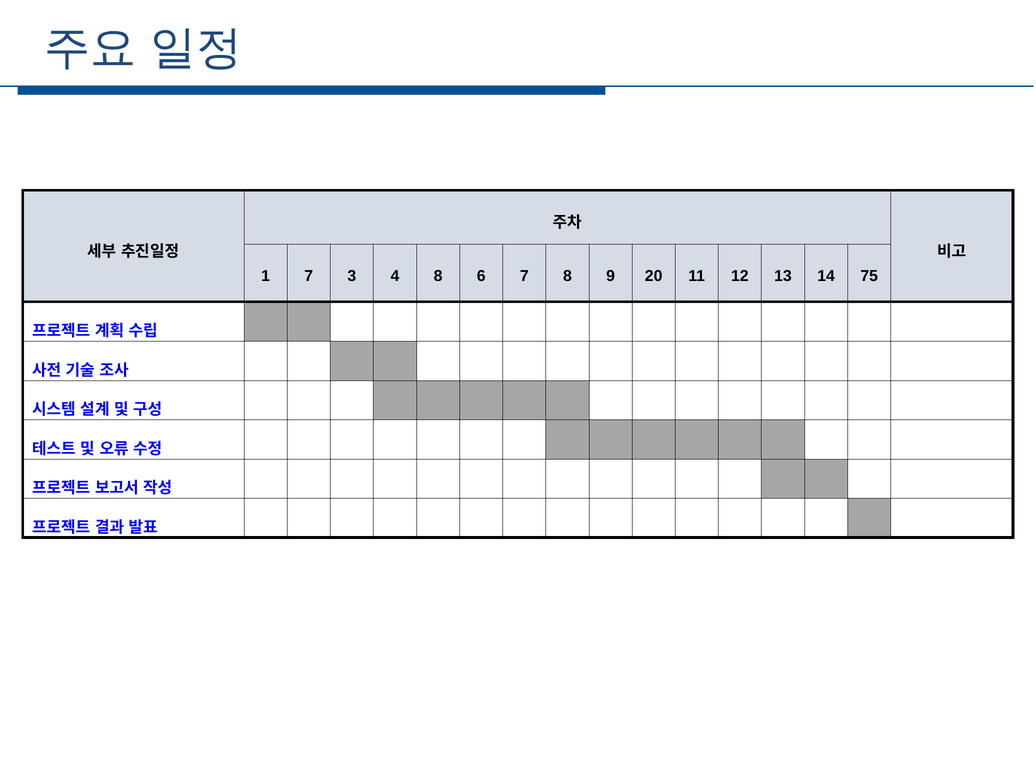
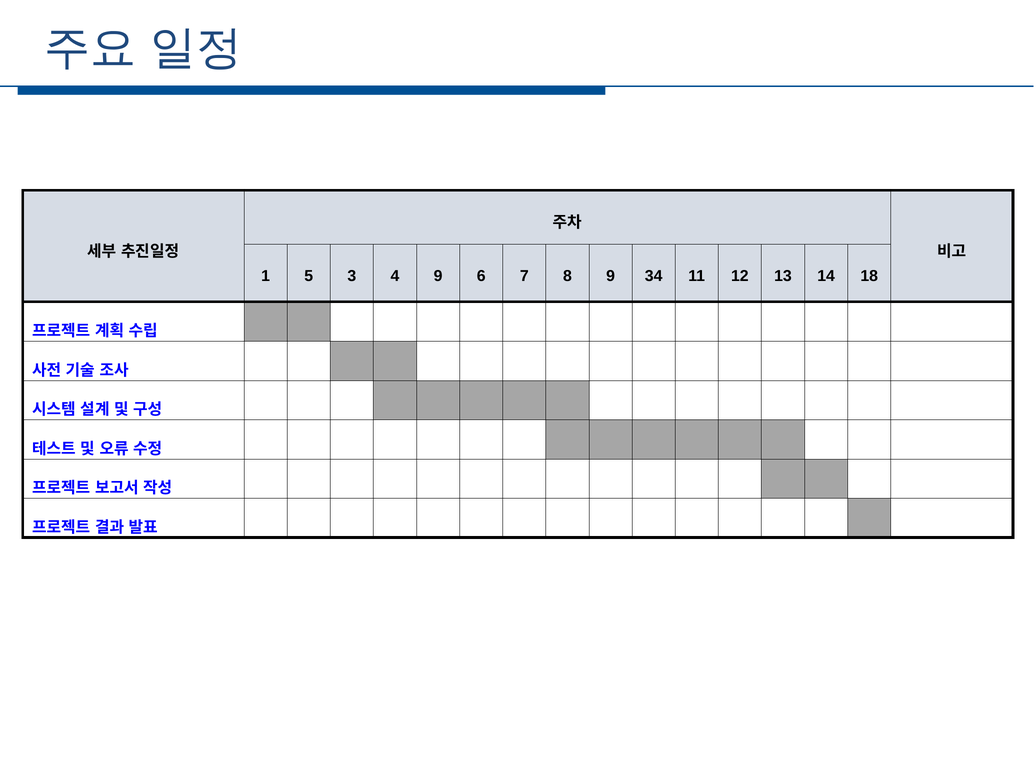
1 7: 7 -> 5
4 8: 8 -> 9
20: 20 -> 34
75: 75 -> 18
